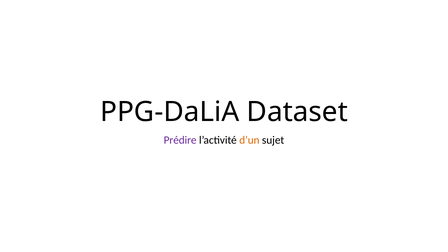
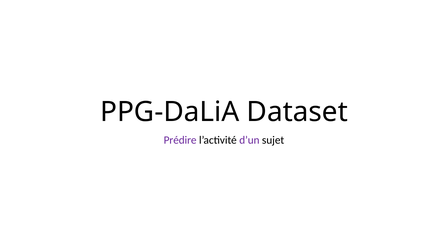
d’un colour: orange -> purple
